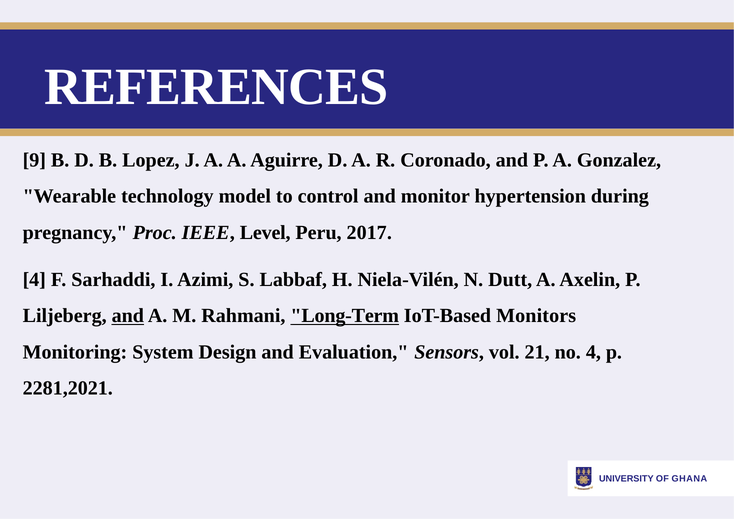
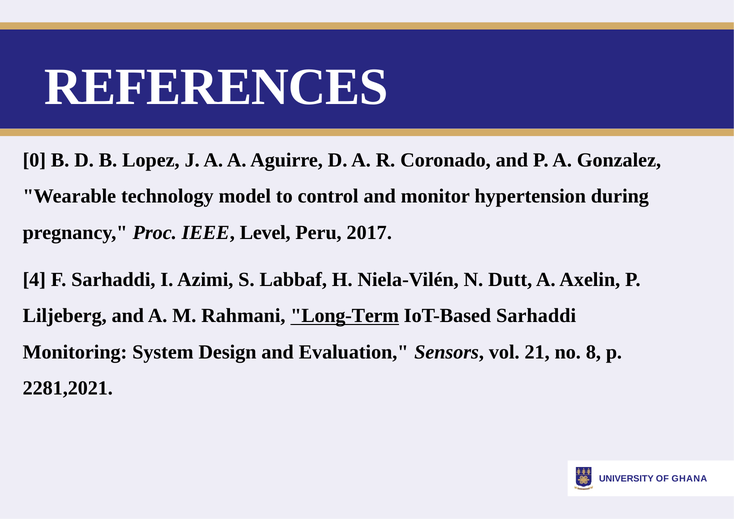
9: 9 -> 0
and at (128, 316) underline: present -> none
IoT-Based Monitors: Monitors -> Sarhaddi
no 4: 4 -> 8
